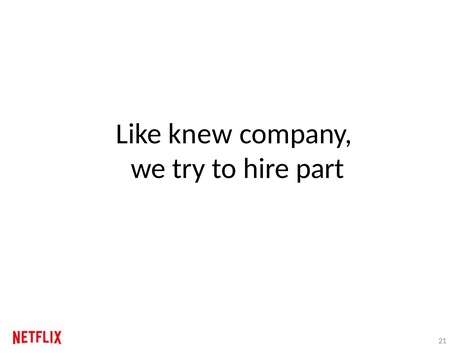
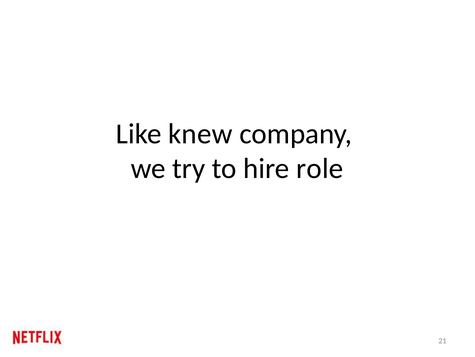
part: part -> role
